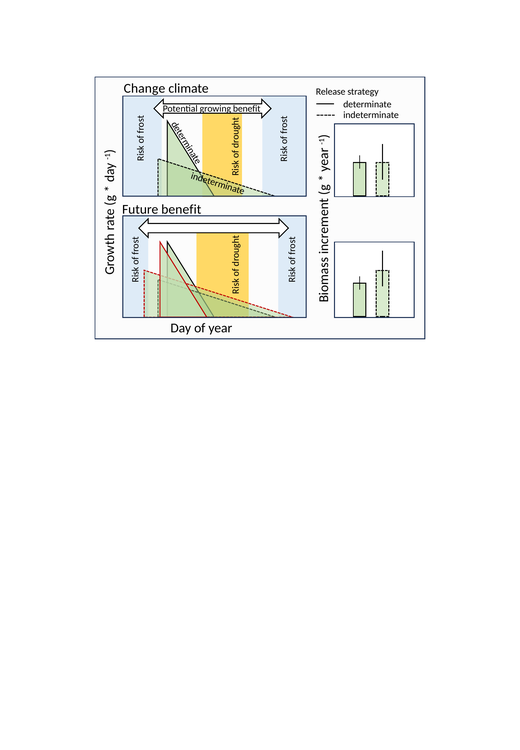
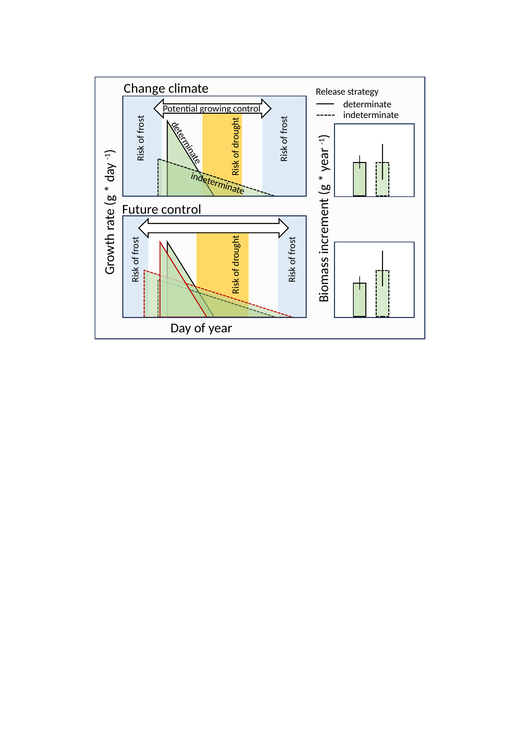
growing benefit: benefit -> control
Future benefit: benefit -> control
